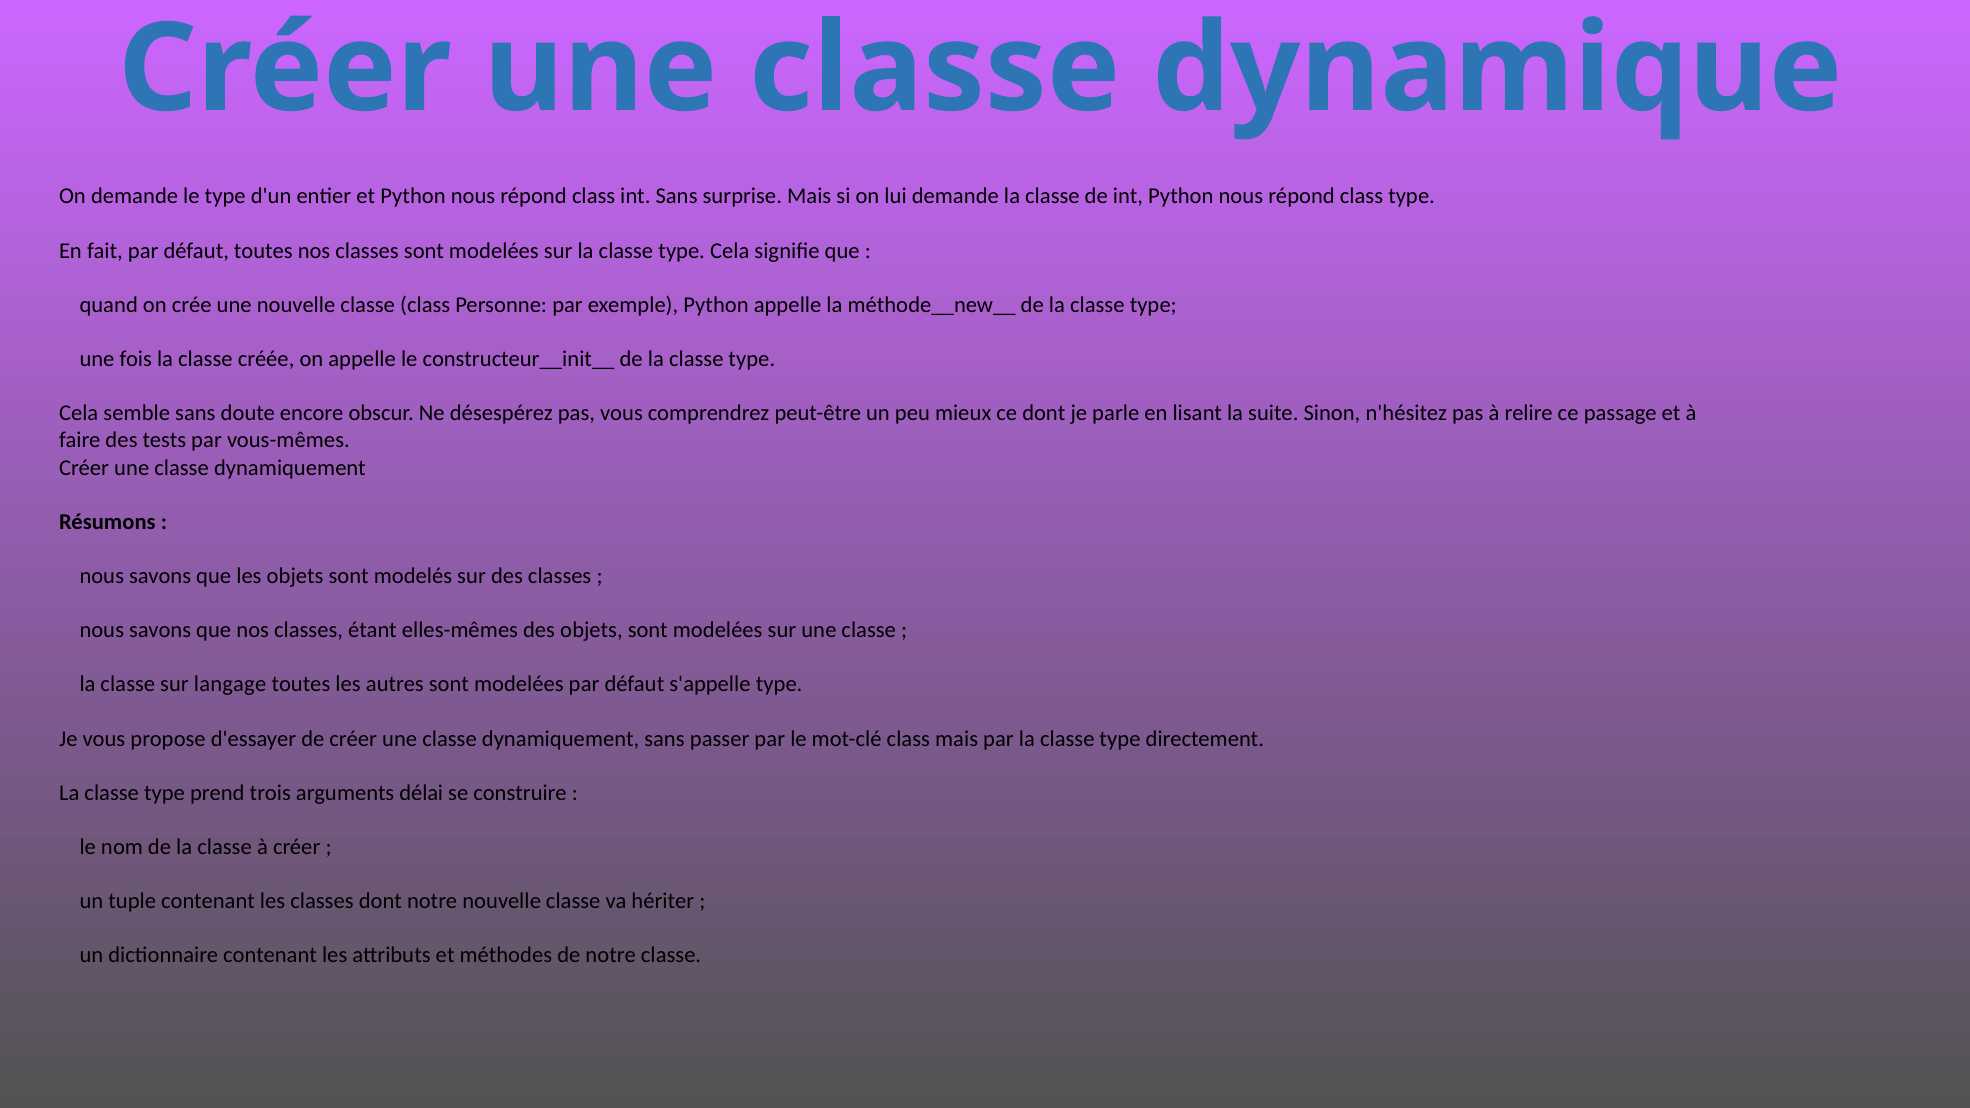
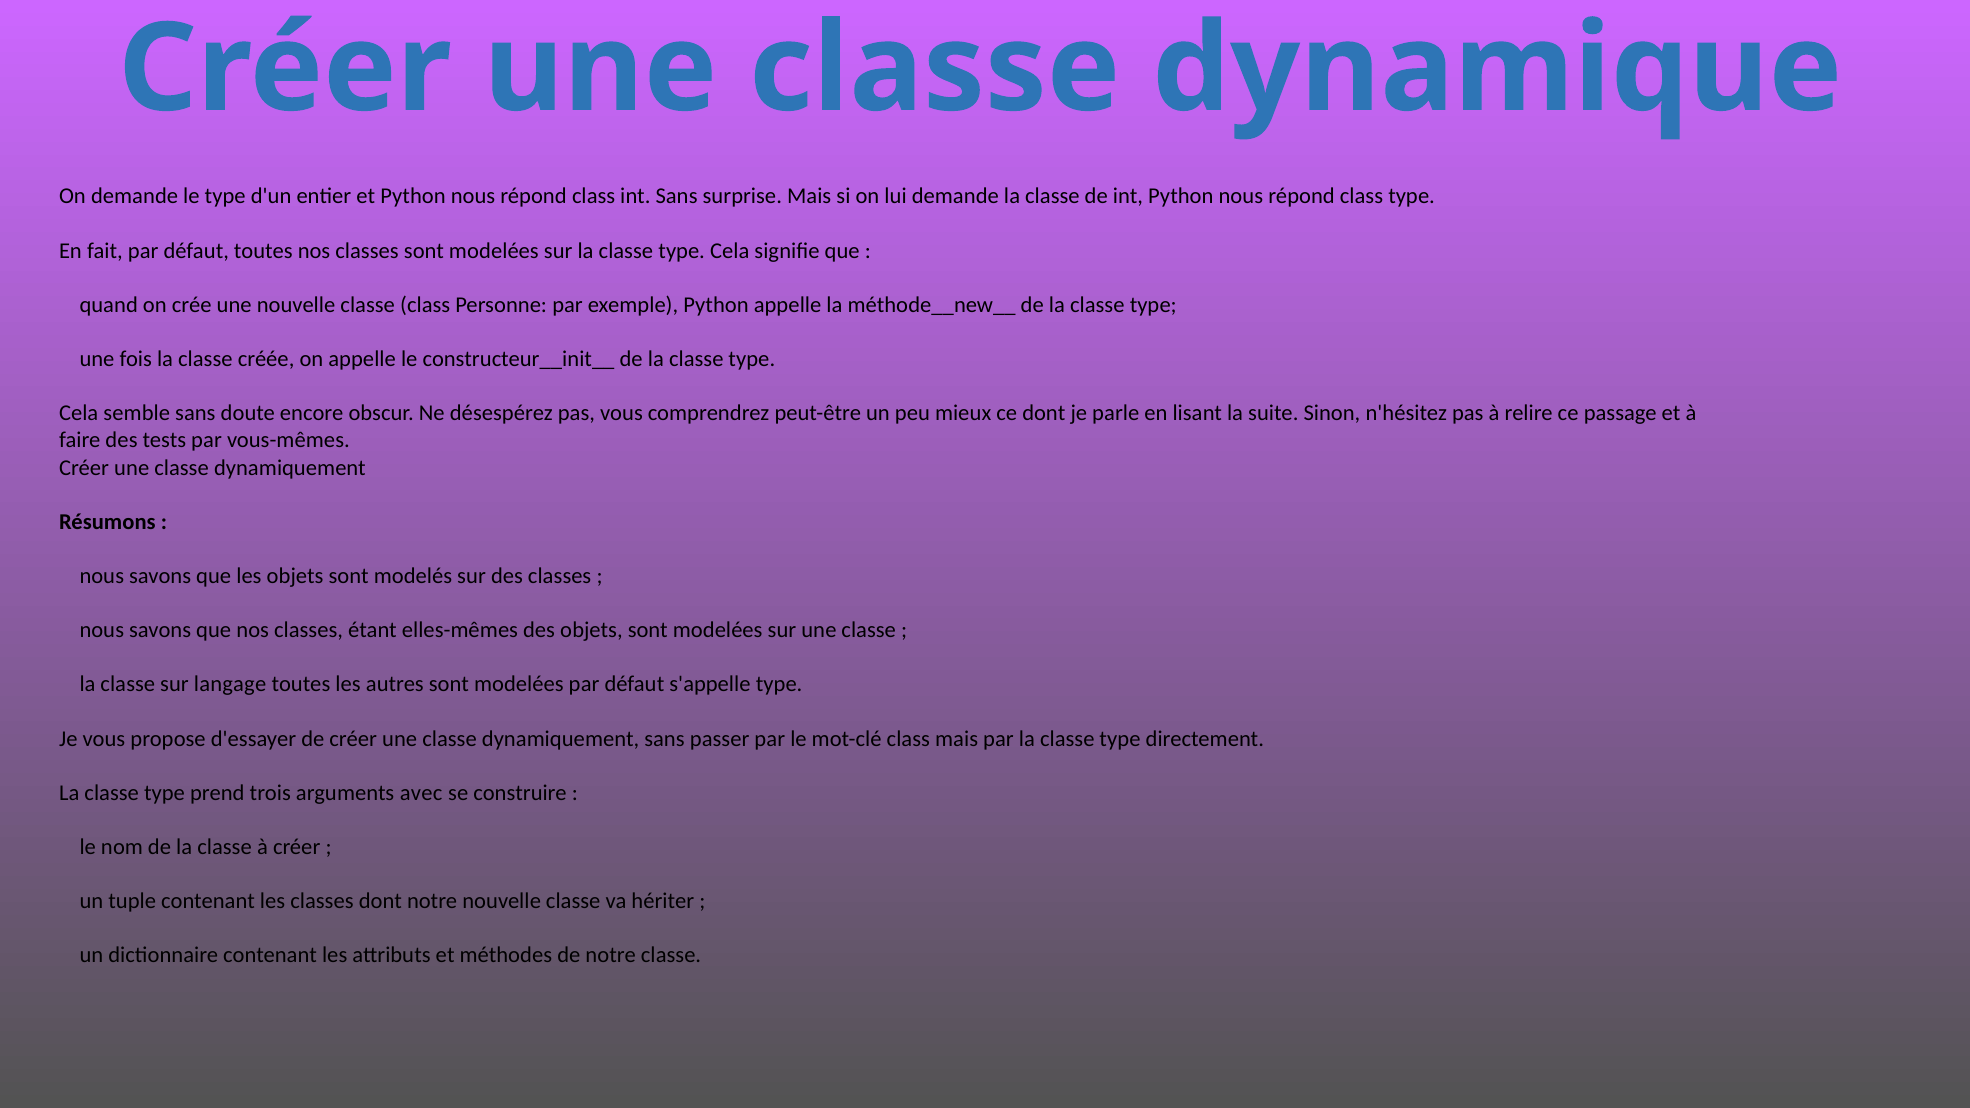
délai: délai -> avec
